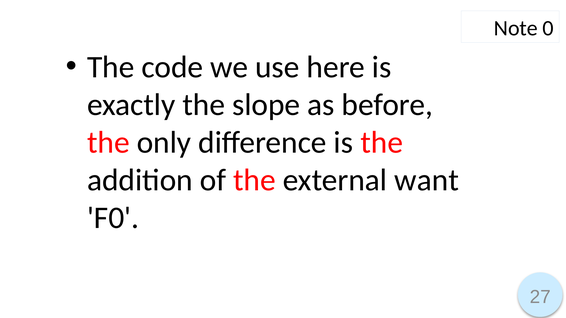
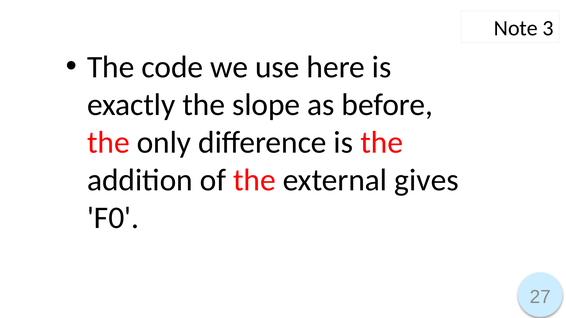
0: 0 -> 3
want: want -> gives
